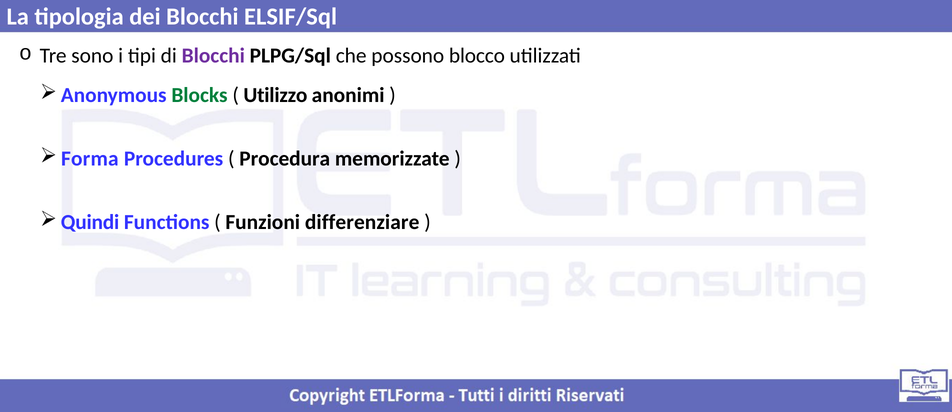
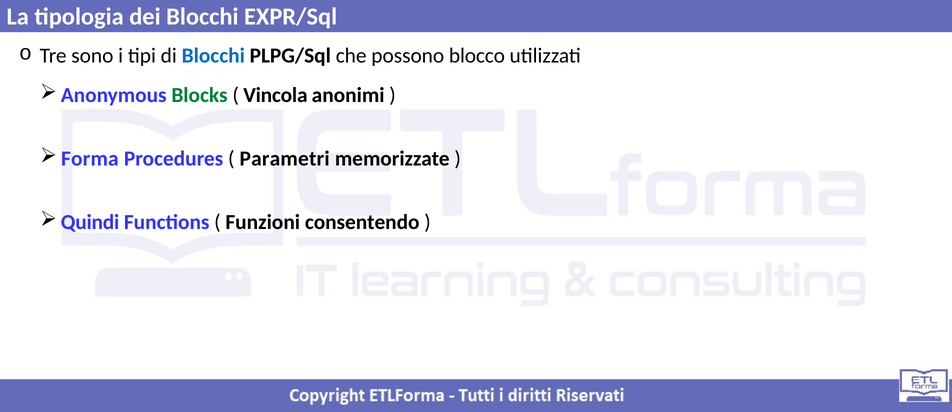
ELSIF/Sql: ELSIF/Sql -> EXPR/Sql
Blocchi at (213, 56) colour: purple -> blue
Utilizzo: Utilizzo -> Vincola
Procedura: Procedura -> Parametri
differenziare: differenziare -> consentendo
